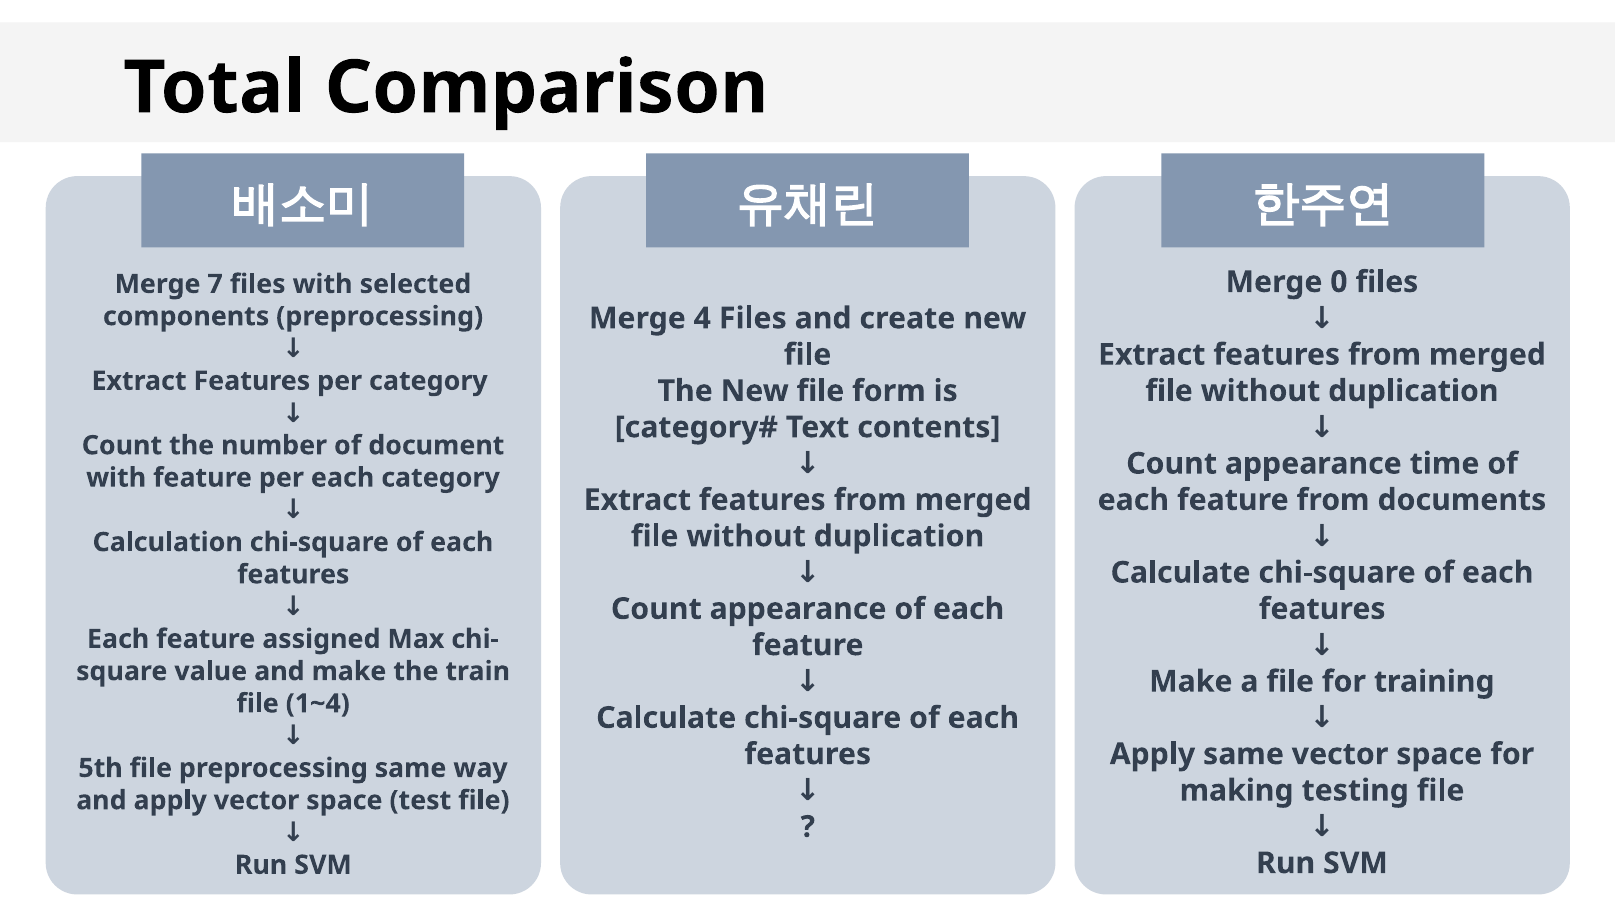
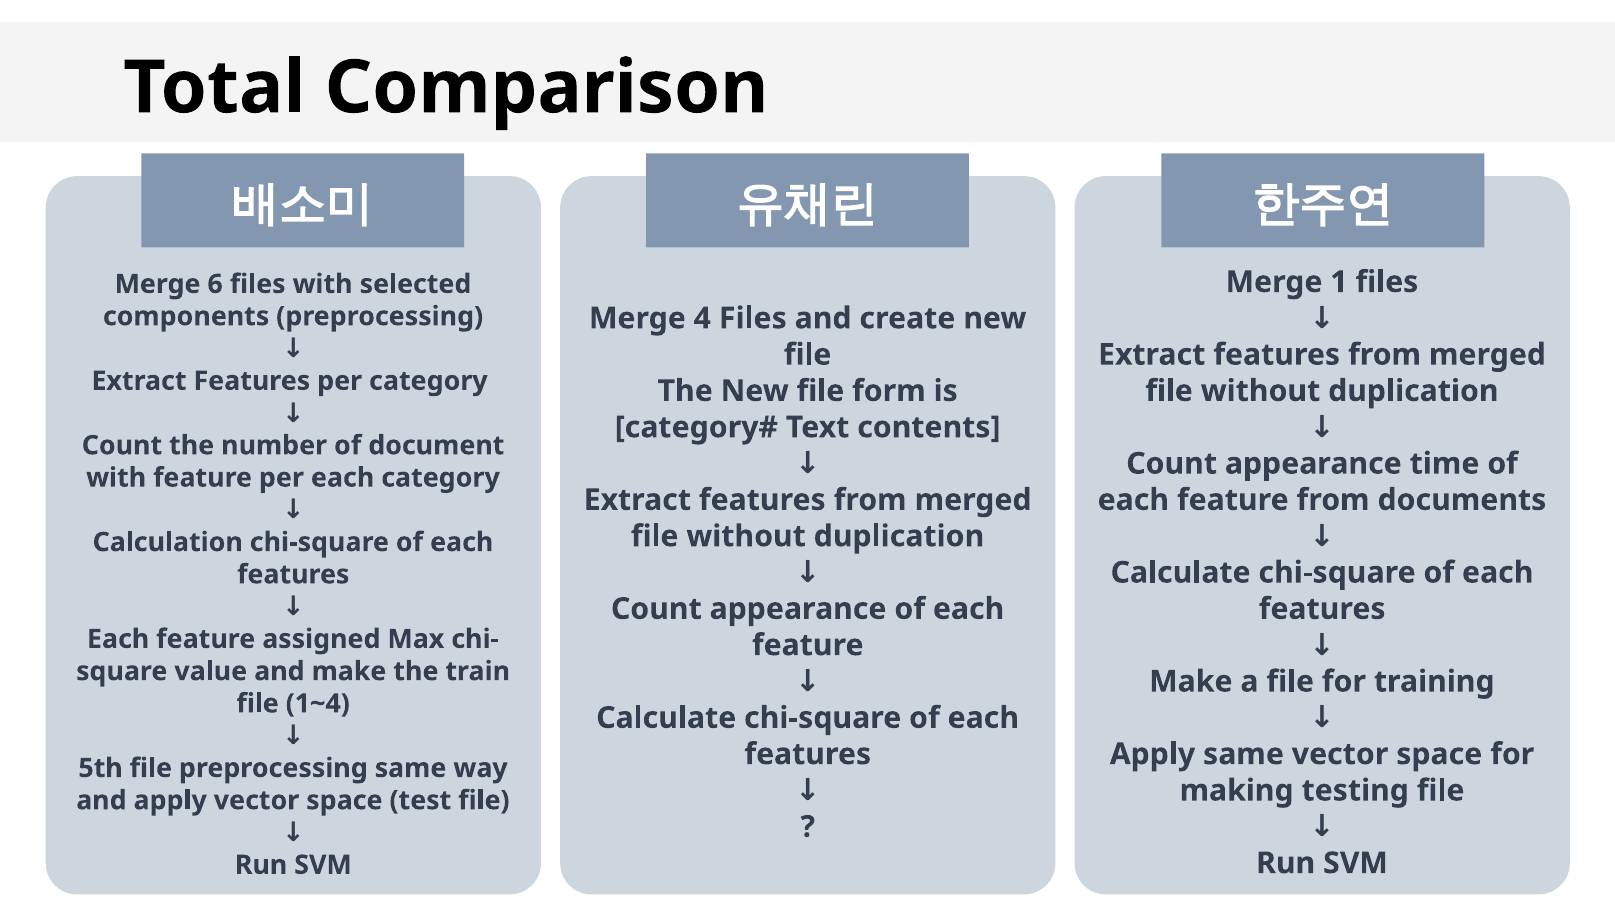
0: 0 -> 1
7: 7 -> 6
